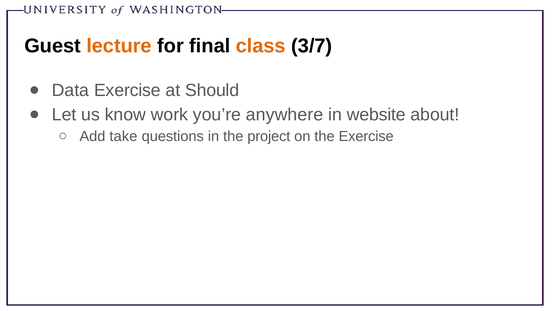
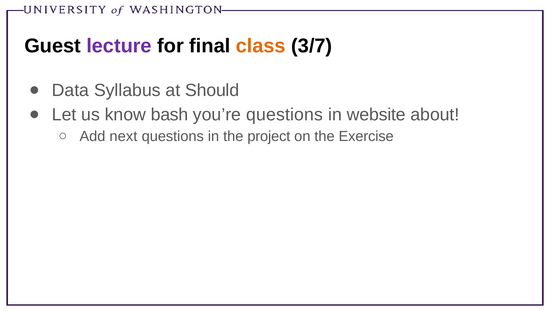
lecture colour: orange -> purple
Data Exercise: Exercise -> Syllabus
work: work -> bash
you’re anywhere: anywhere -> questions
take: take -> next
